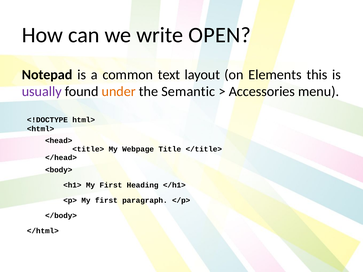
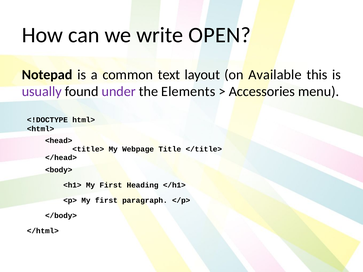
Elements: Elements -> Available
under colour: orange -> purple
Semantic: Semantic -> Elements
